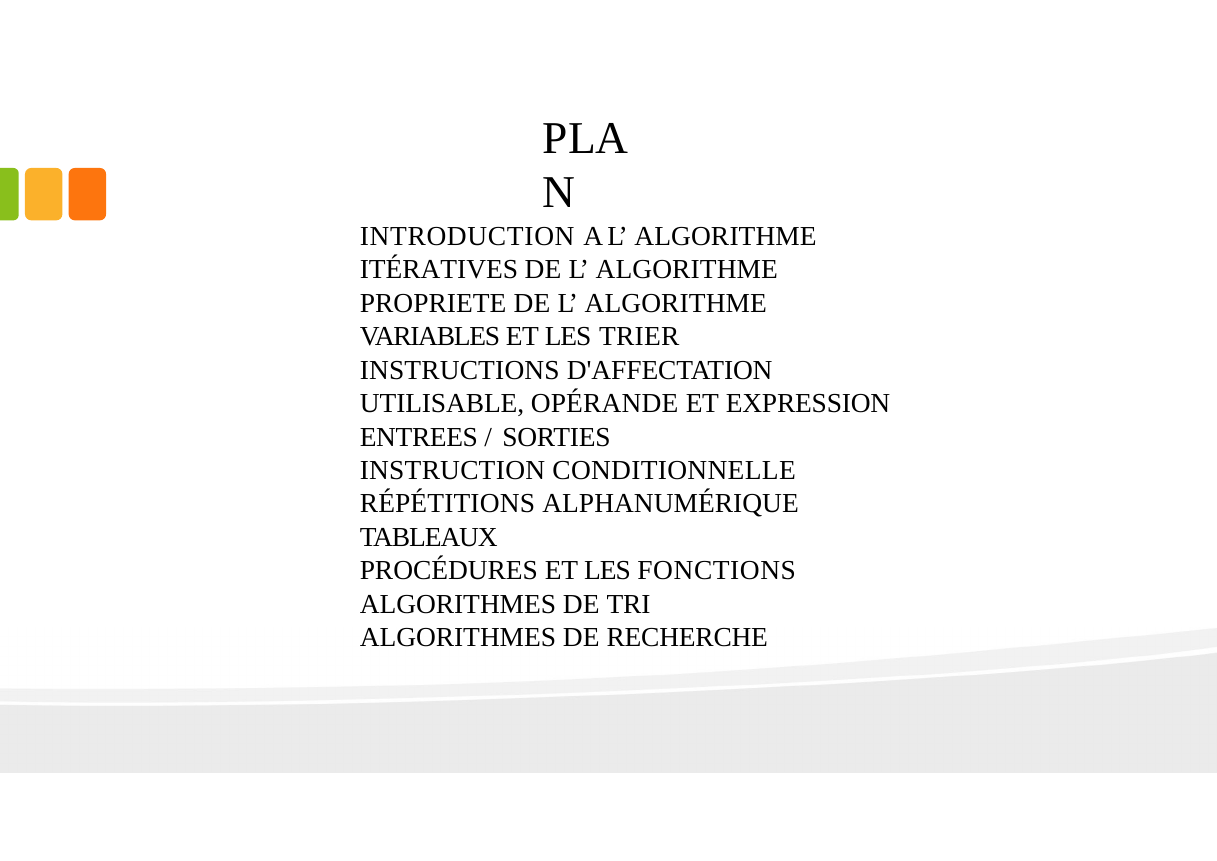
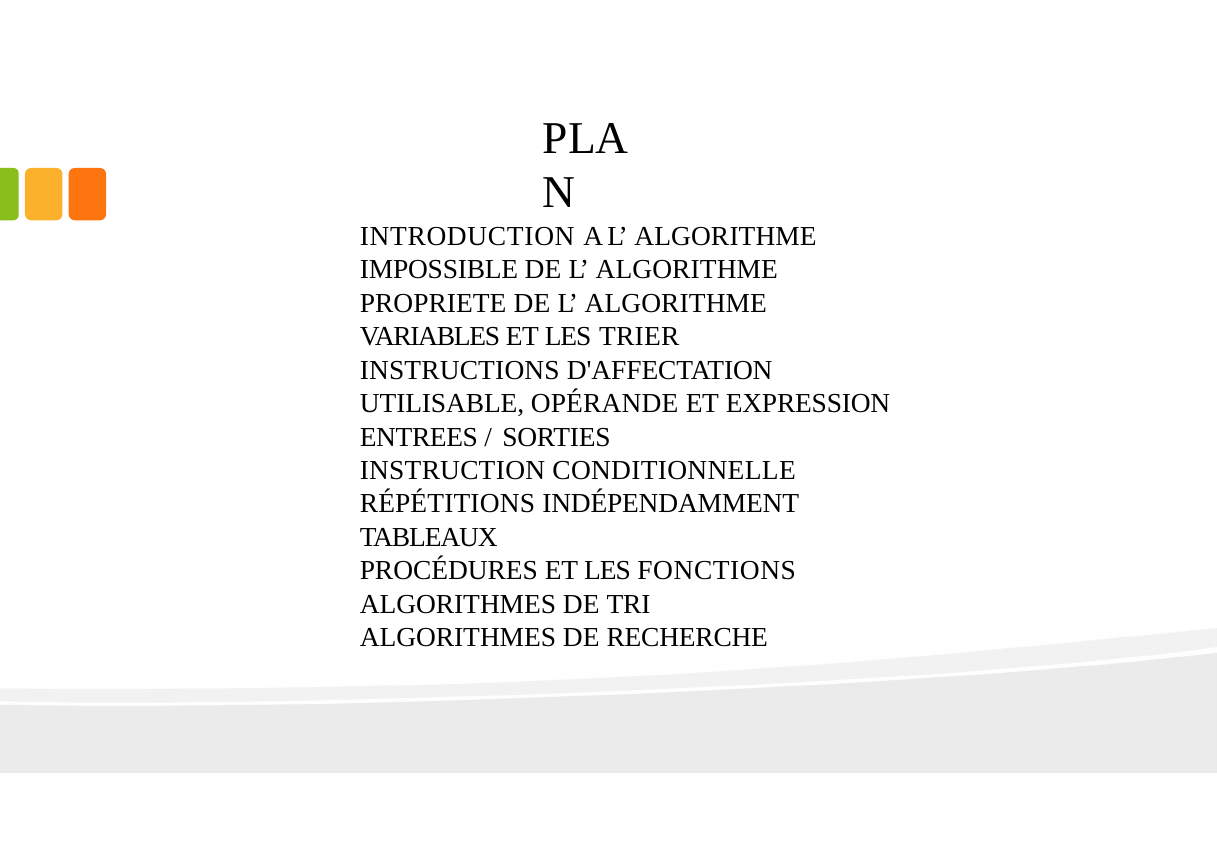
ITÉRATIVES: ITÉRATIVES -> IMPOSSIBLE
ALPHANUMÉRIQUE: ALPHANUMÉRIQUE -> INDÉPENDAMMENT
